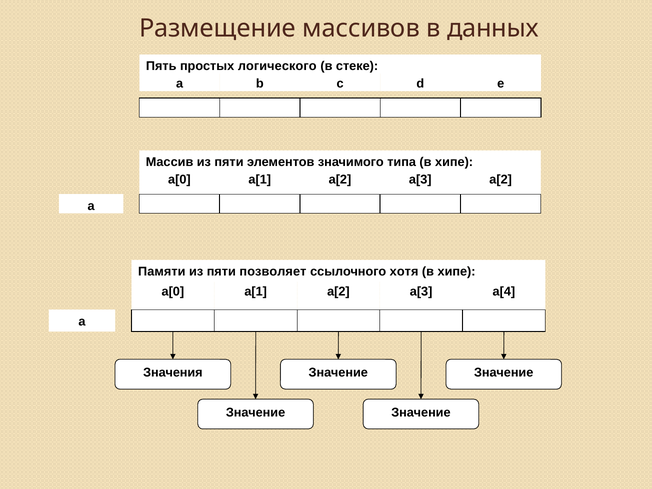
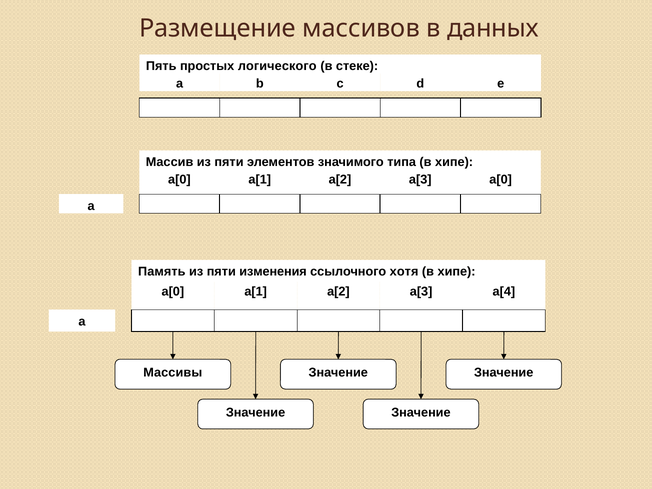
a[3 a[2: a[2 -> a[0
Памяти: Памяти -> Память
позволяет: позволяет -> изменения
Значения: Значения -> Массивы
